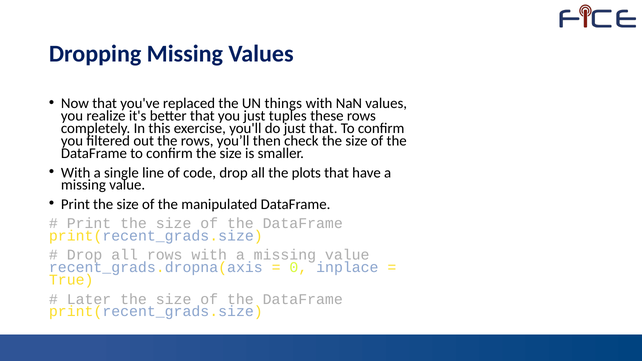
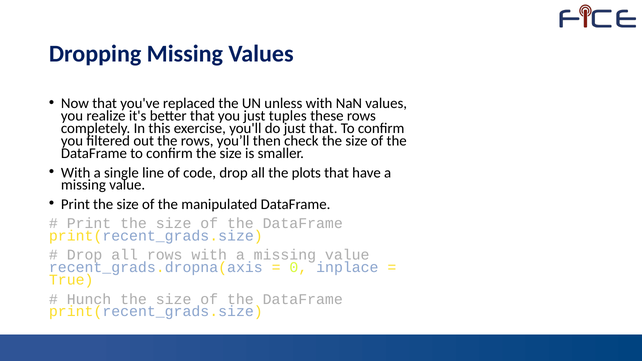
things: things -> unless
Later: Later -> Hunch
